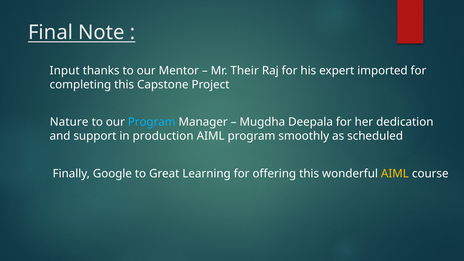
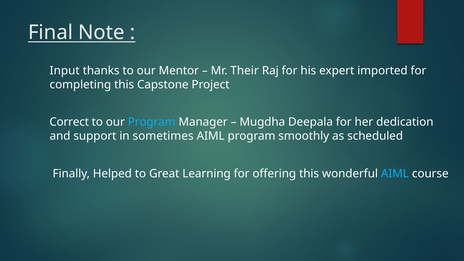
Nature: Nature -> Correct
production: production -> sometimes
Google: Google -> Helped
AIML at (395, 174) colour: yellow -> light blue
